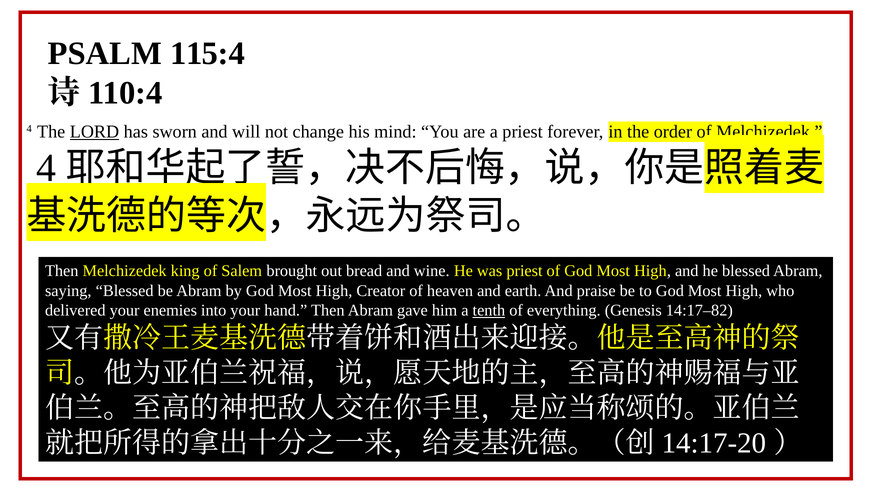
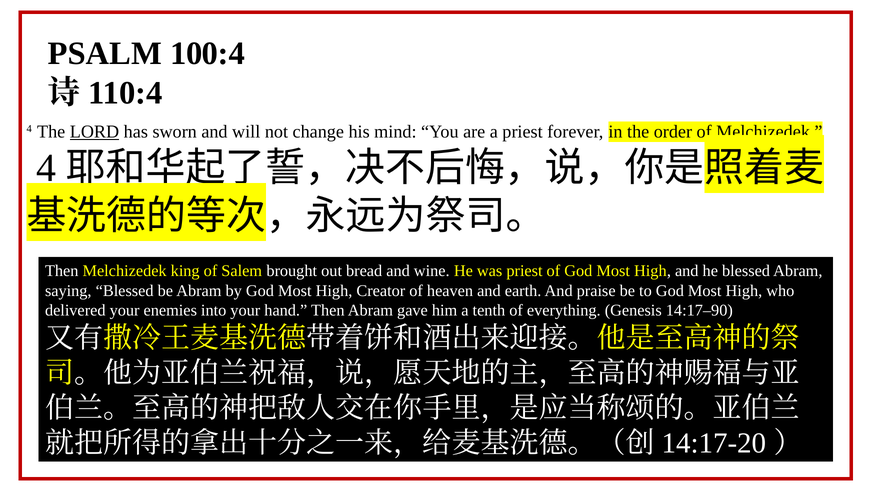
115:4: 115:4 -> 100:4
tenth underline: present -> none
14:17–82: 14:17–82 -> 14:17–90
